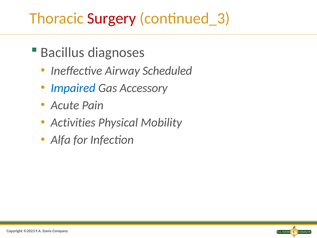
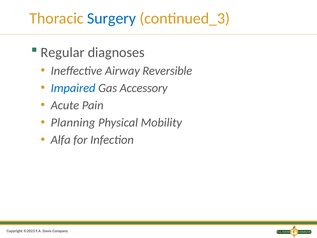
Surgery colour: red -> blue
Bacillus: Bacillus -> Regular
Scheduled: Scheduled -> Reversible
Activities: Activities -> Planning
